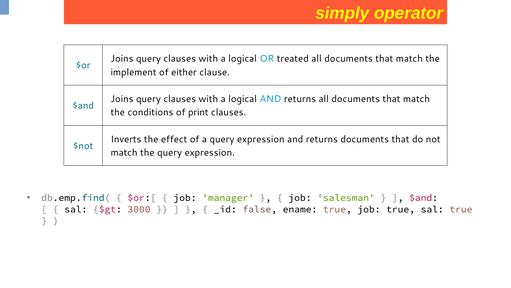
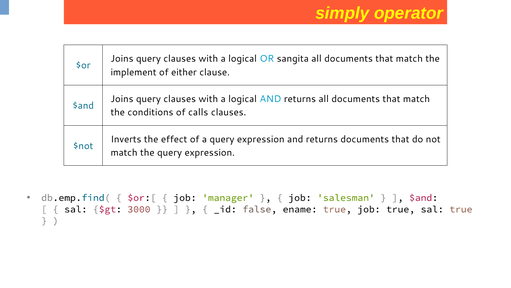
treated: treated -> sangita
print: print -> calls
